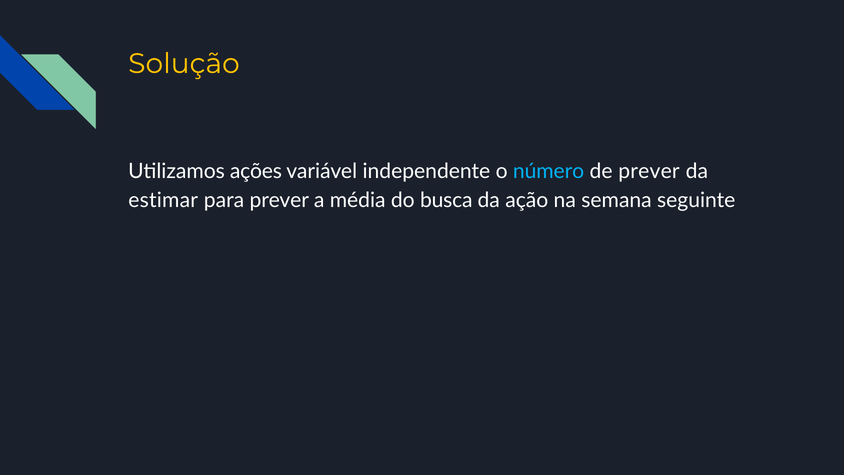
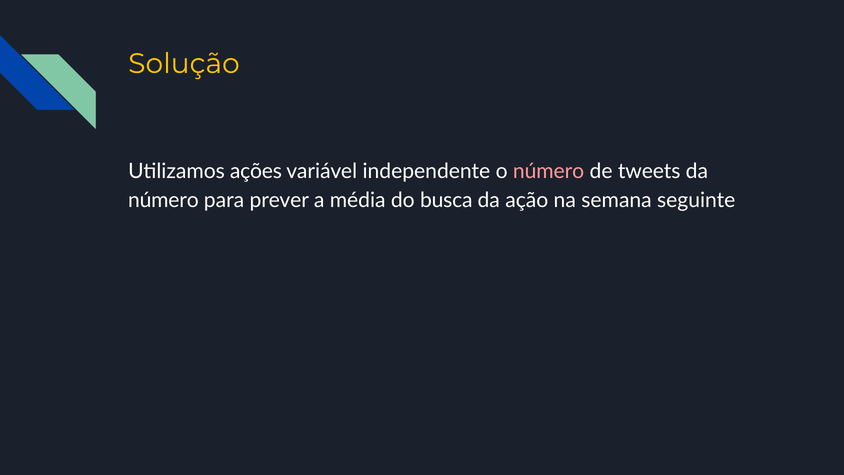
número at (549, 171) colour: light blue -> pink
de prever: prever -> tweets
estimar at (163, 200): estimar -> número
